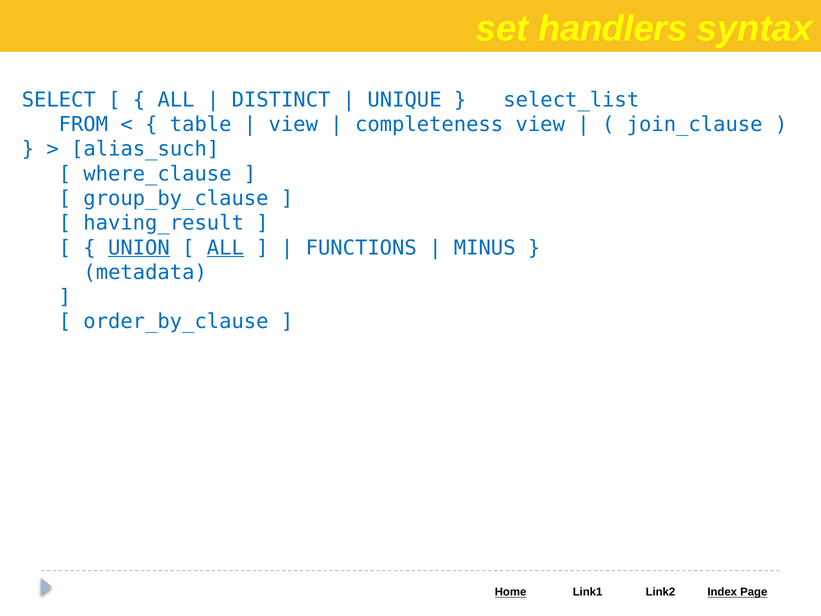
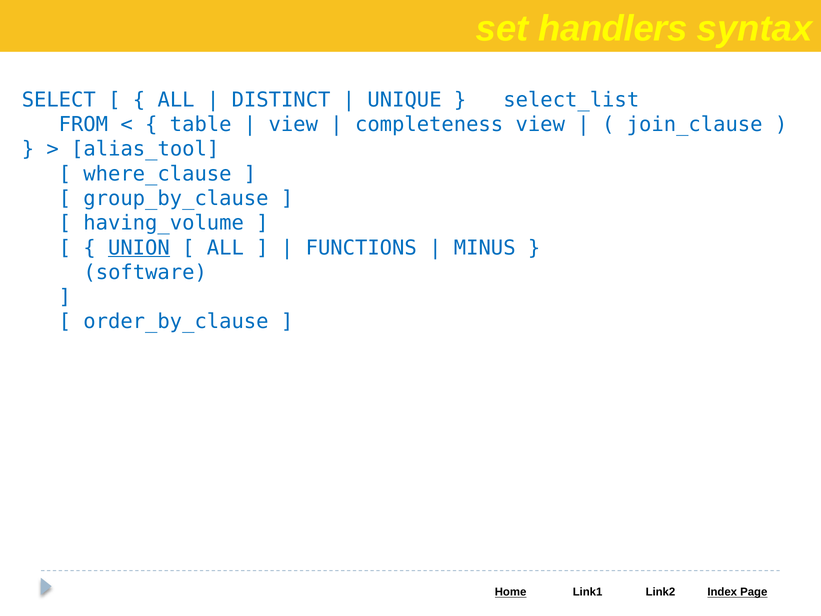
alias_such: alias_such -> alias_tool
having_result: having_result -> having_volume
ALL at (225, 248) underline: present -> none
metadata: metadata -> software
